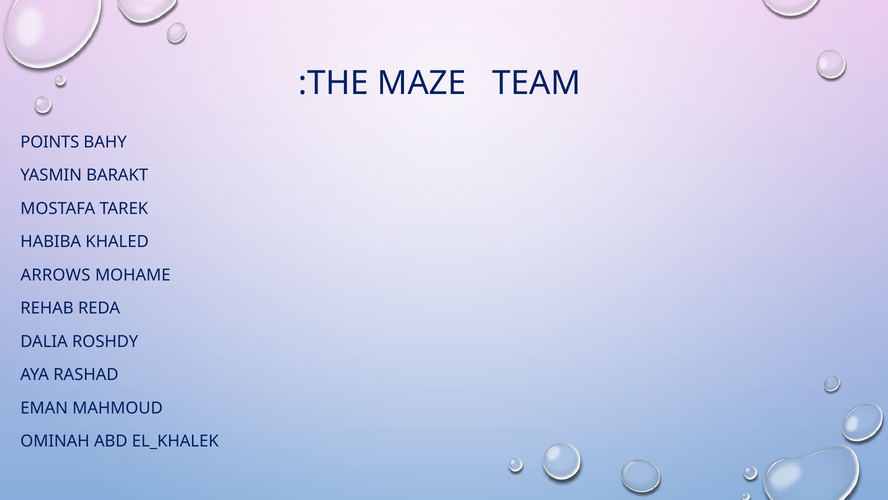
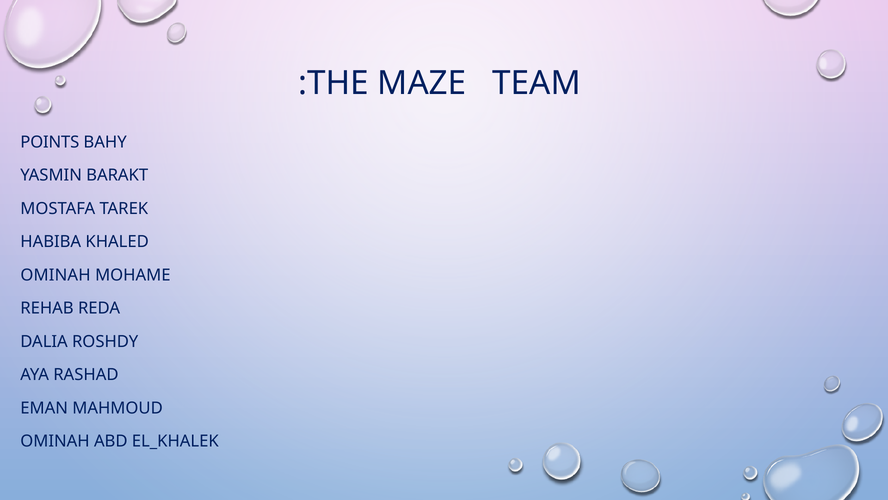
ARROWS at (55, 275): ARROWS -> OMINAH
